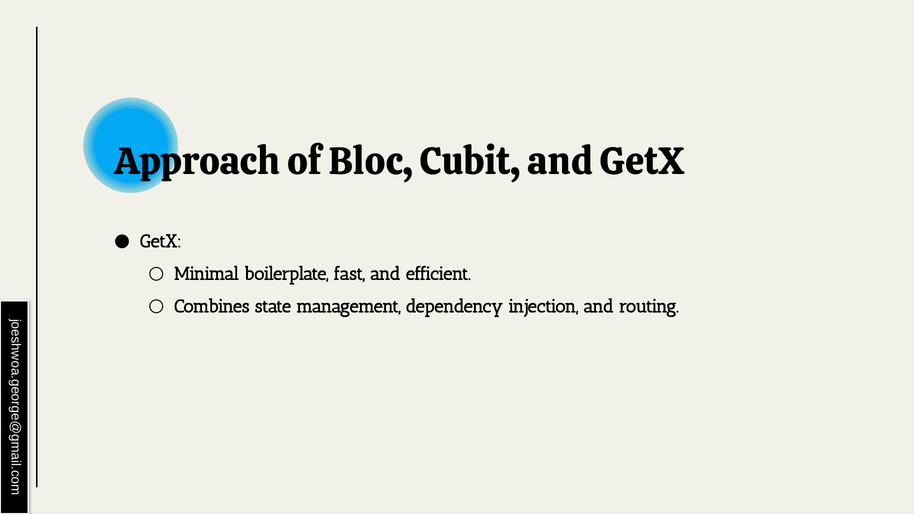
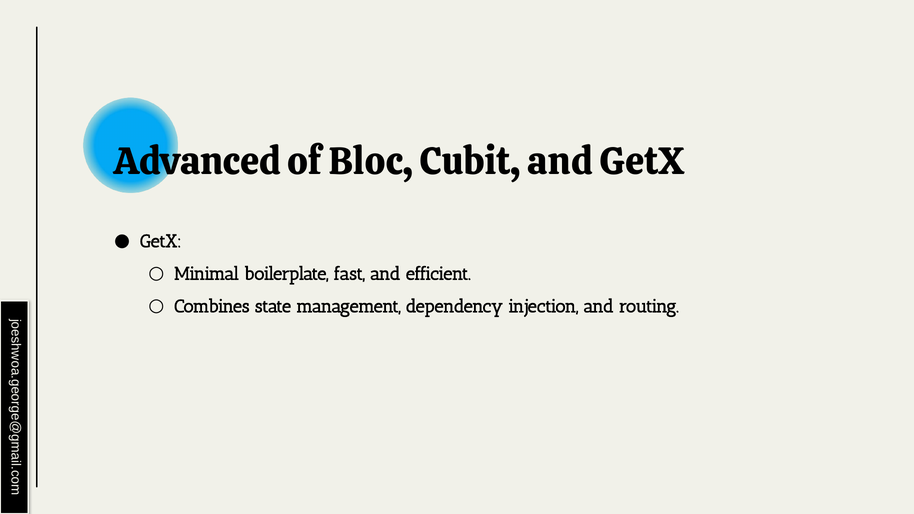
Approach: Approach -> Advanced
